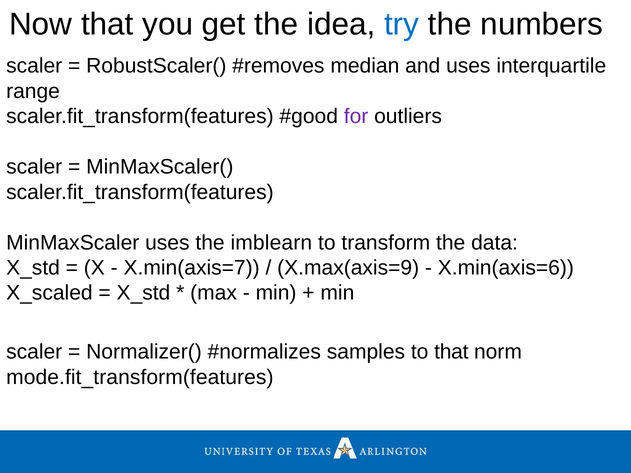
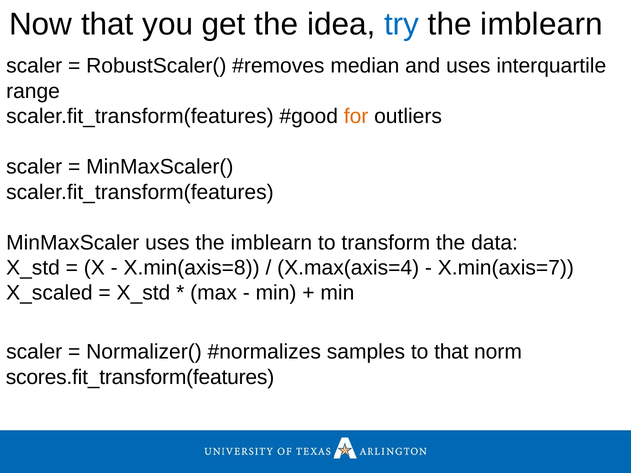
numbers at (542, 24): numbers -> imblearn
for colour: purple -> orange
X.min(axis=7: X.min(axis=7 -> X.min(axis=8
X.max(axis=9: X.max(axis=9 -> X.max(axis=4
X.min(axis=6: X.min(axis=6 -> X.min(axis=7
mode.fit_transform(features: mode.fit_transform(features -> scores.fit_transform(features
